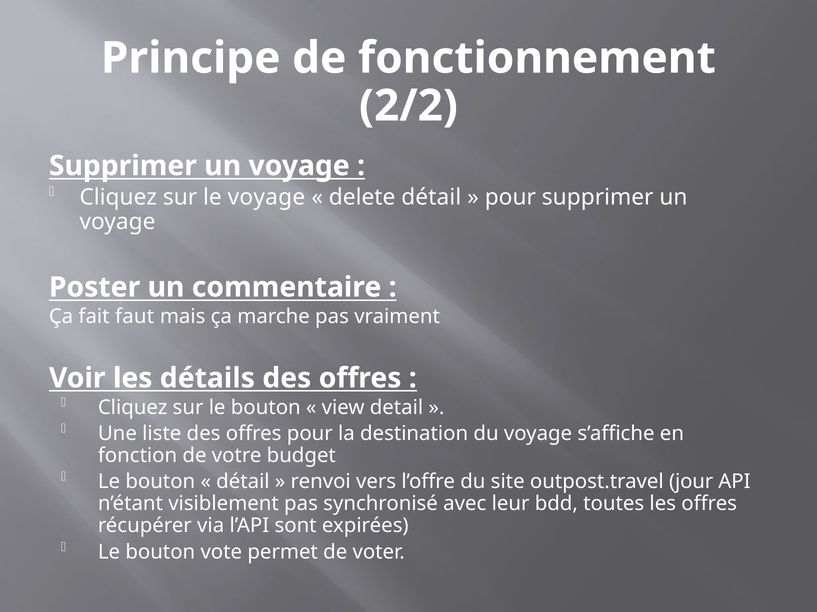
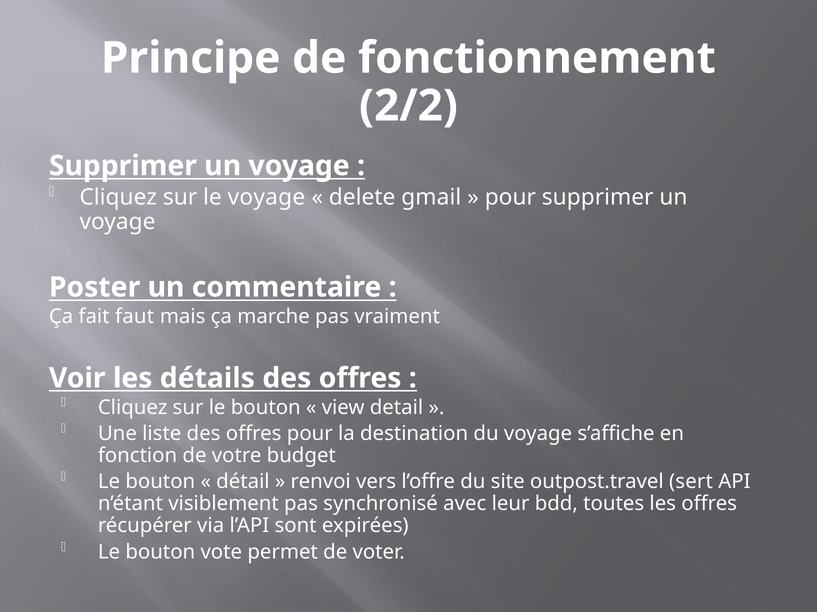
delete détail: détail -> gmail
jour: jour -> sert
